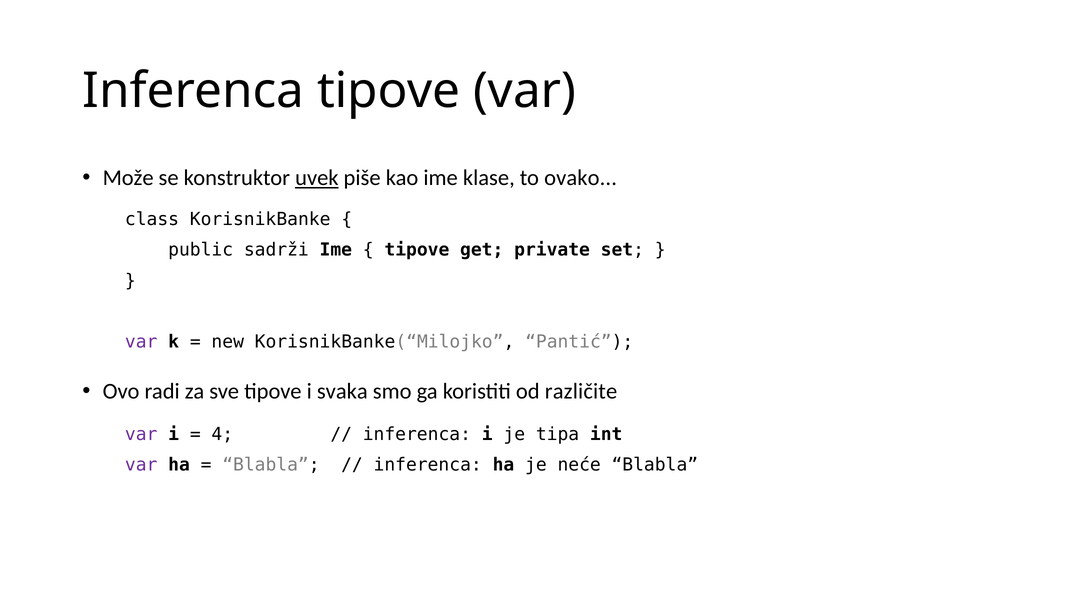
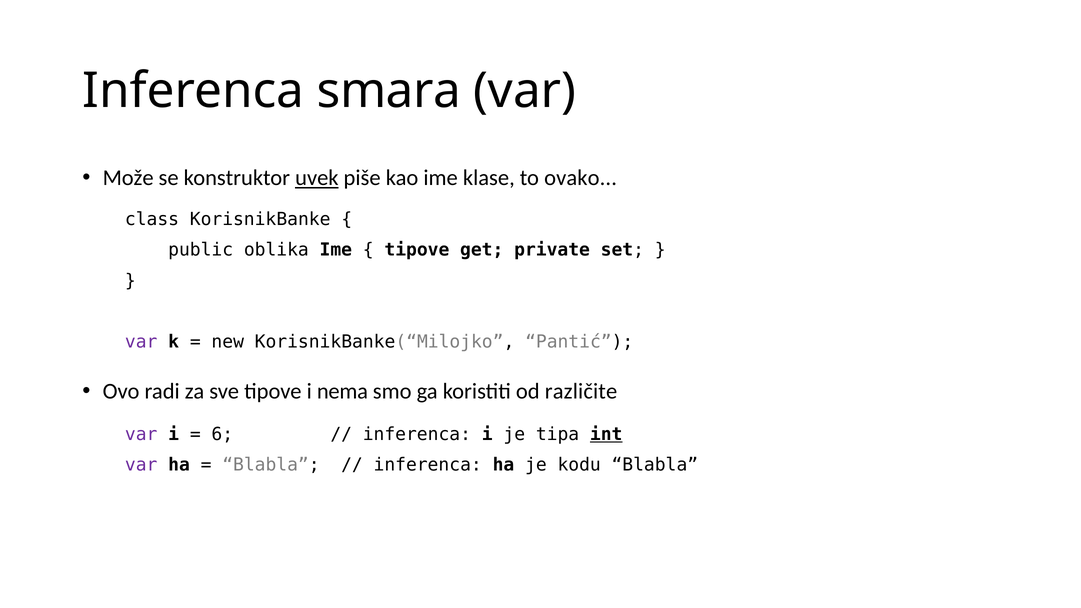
Inferenca tipove: tipove -> smara
sadrži: sadrži -> oblika
svaka: svaka -> nema
4: 4 -> 6
int underline: none -> present
neće: neće -> kodu
